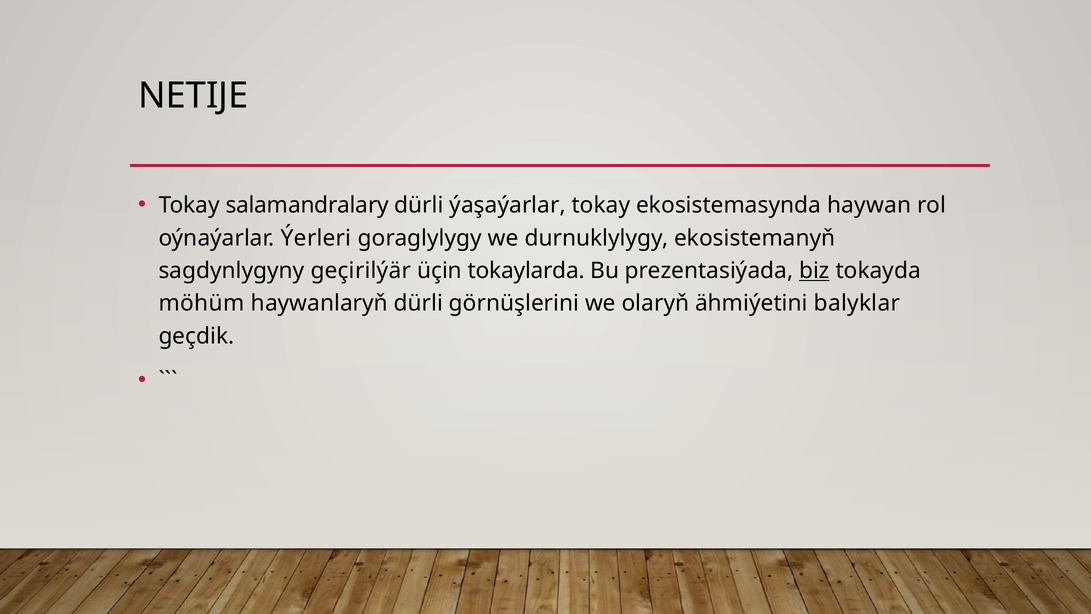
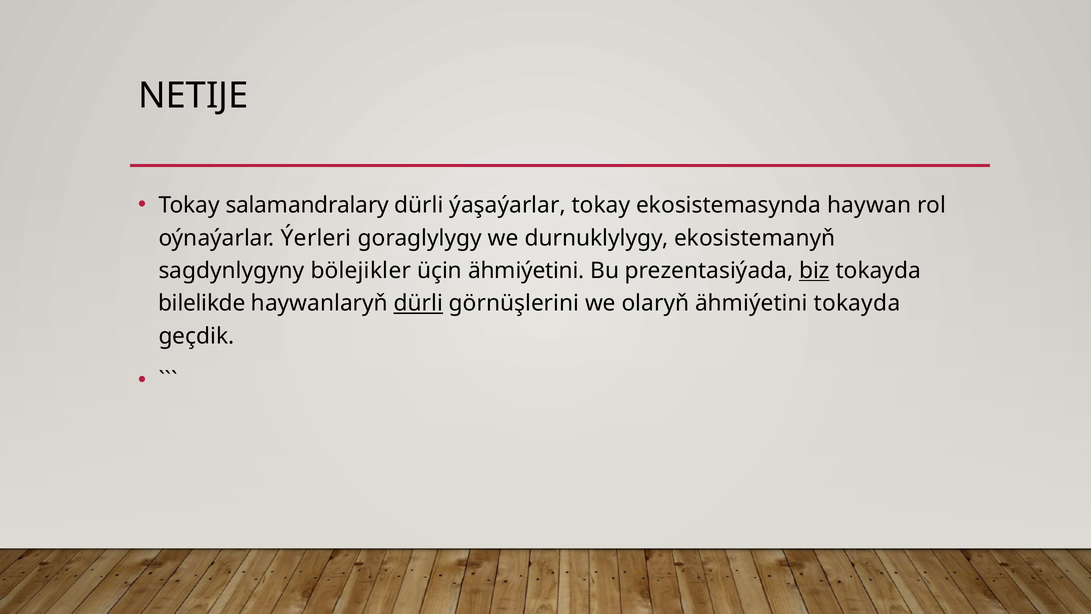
geçirilýär: geçirilýär -> bölejikler
üçin tokaylarda: tokaylarda -> ähmiýetini
möhüm: möhüm -> bilelikde
dürli at (418, 303) underline: none -> present
ähmiýetini balyklar: balyklar -> tokayda
